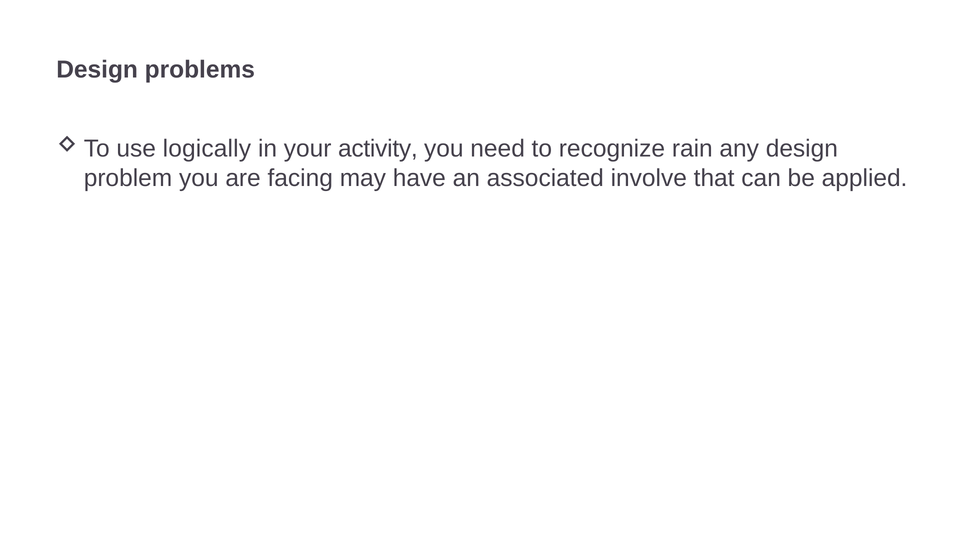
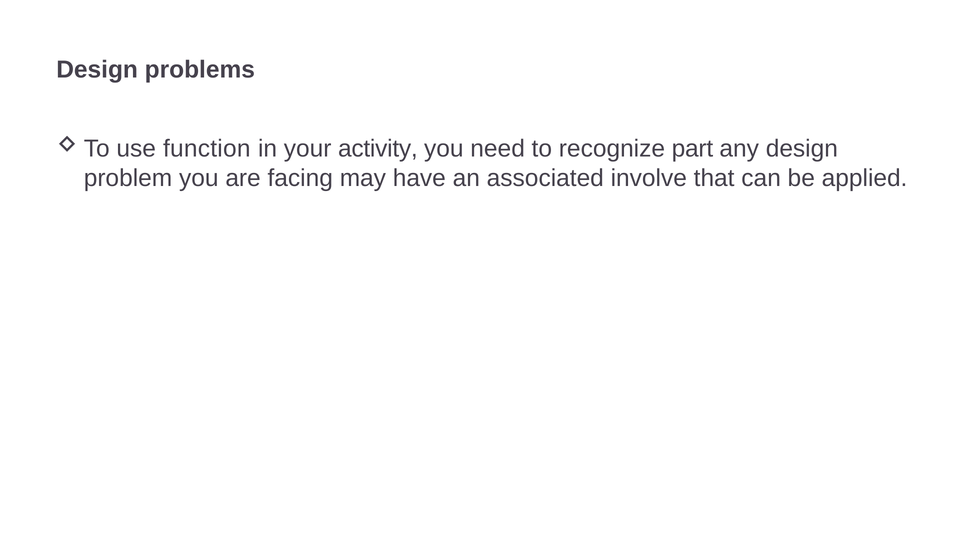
logically: logically -> function
rain: rain -> part
